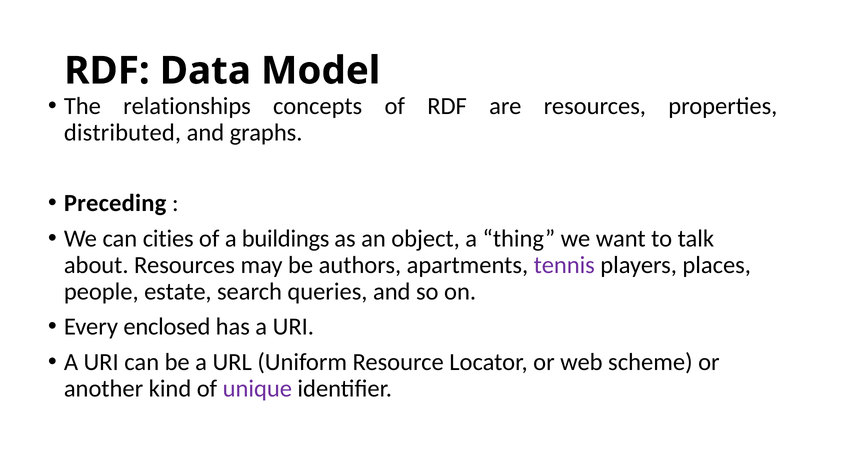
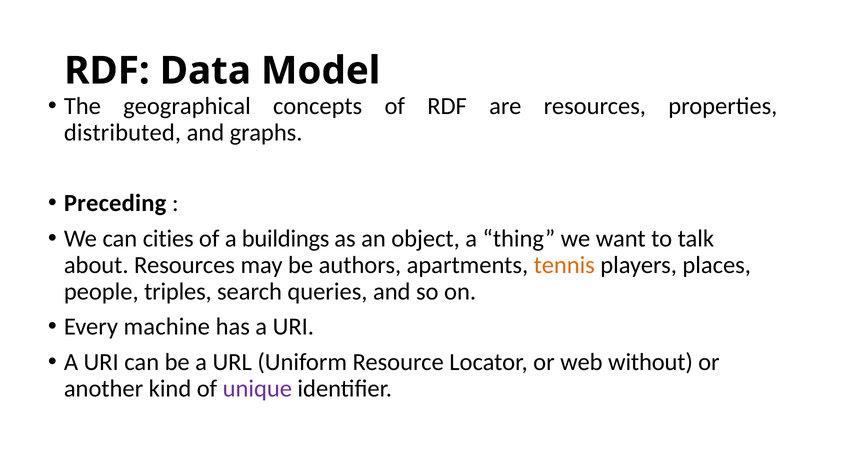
relationships: relationships -> geographical
tennis colour: purple -> orange
estate: estate -> triples
enclosed: enclosed -> machine
scheme: scheme -> without
